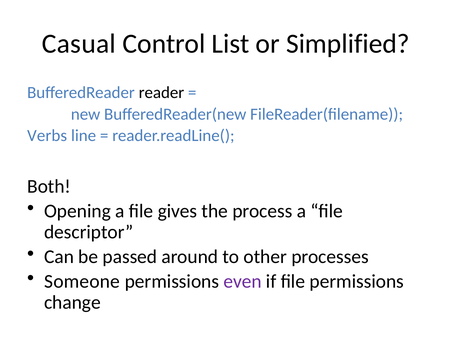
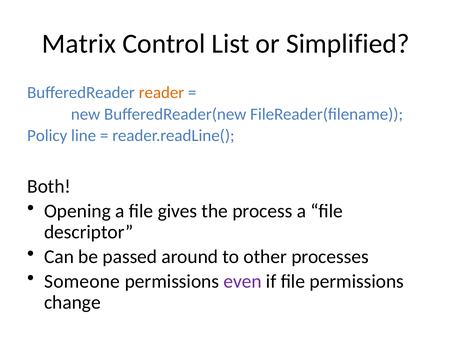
Casual: Casual -> Matrix
reader colour: black -> orange
Verbs: Verbs -> Policy
